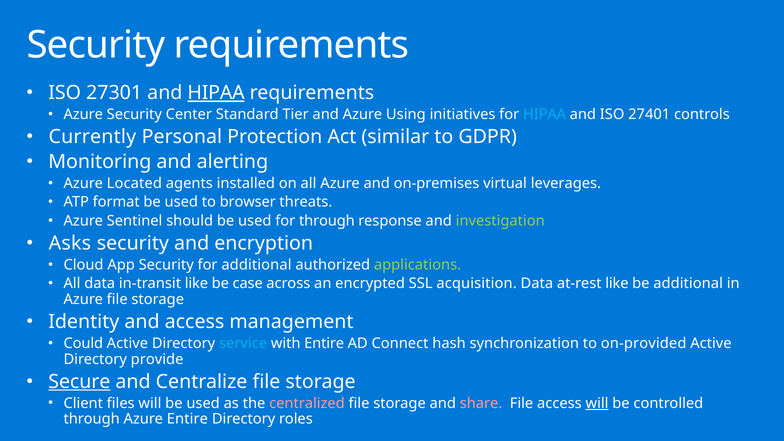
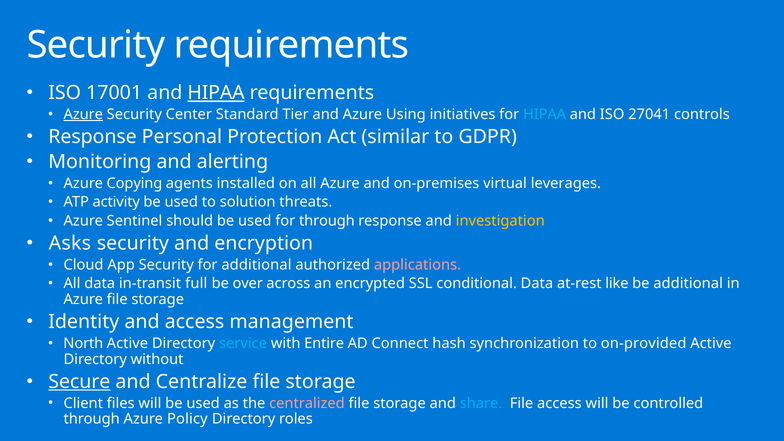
27301: 27301 -> 17001
Azure at (83, 114) underline: none -> present
27401: 27401 -> 27041
Currently at (92, 137): Currently -> Response
Located: Located -> Copying
format: format -> activity
browser: browser -> solution
investigation colour: light green -> yellow
applications colour: light green -> pink
in-transit like: like -> full
case: case -> over
acquisition: acquisition -> conditional
Could: Could -> North
provide: provide -> without
share colour: pink -> light blue
will at (597, 403) underline: present -> none
Azure Entire: Entire -> Policy
